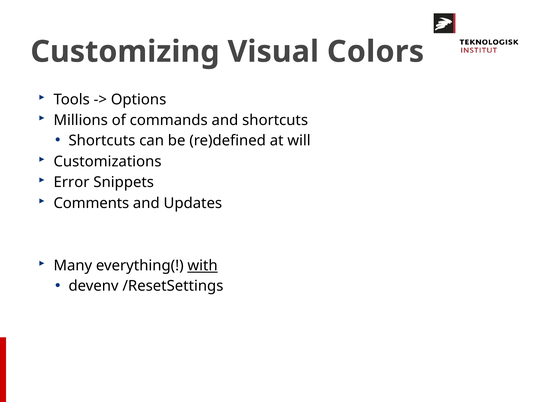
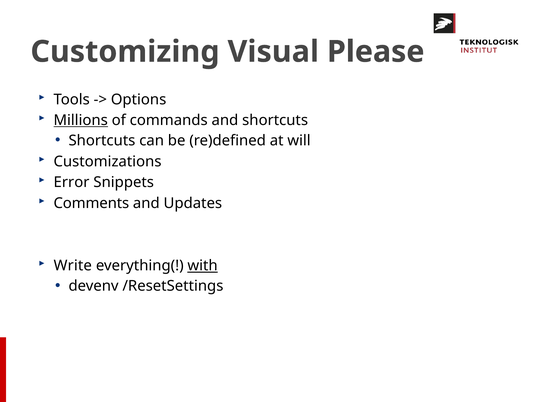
Colors: Colors -> Please
Millions underline: none -> present
Many: Many -> Write
